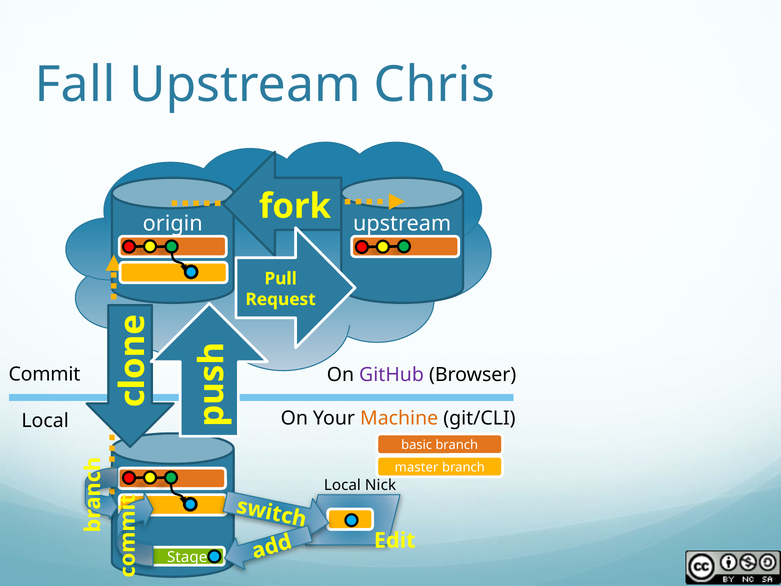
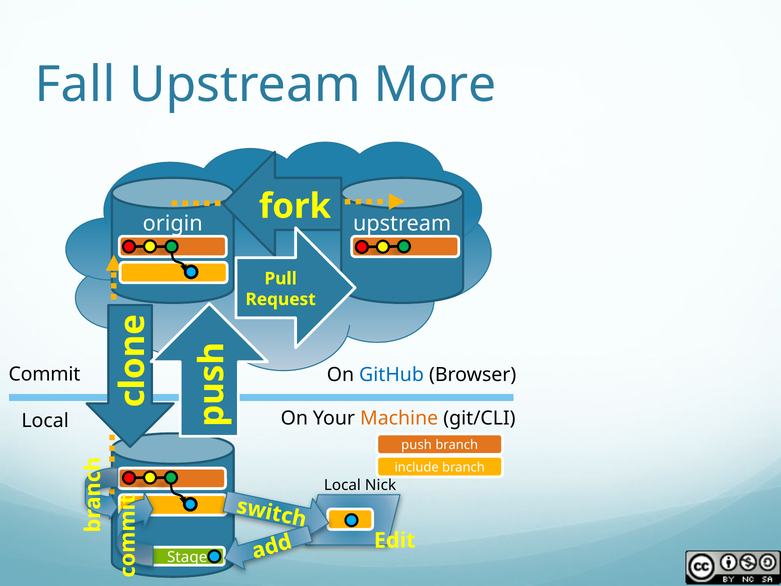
Chris: Chris -> More
GitHub colour: purple -> blue
basic: basic -> push
master: master -> include
